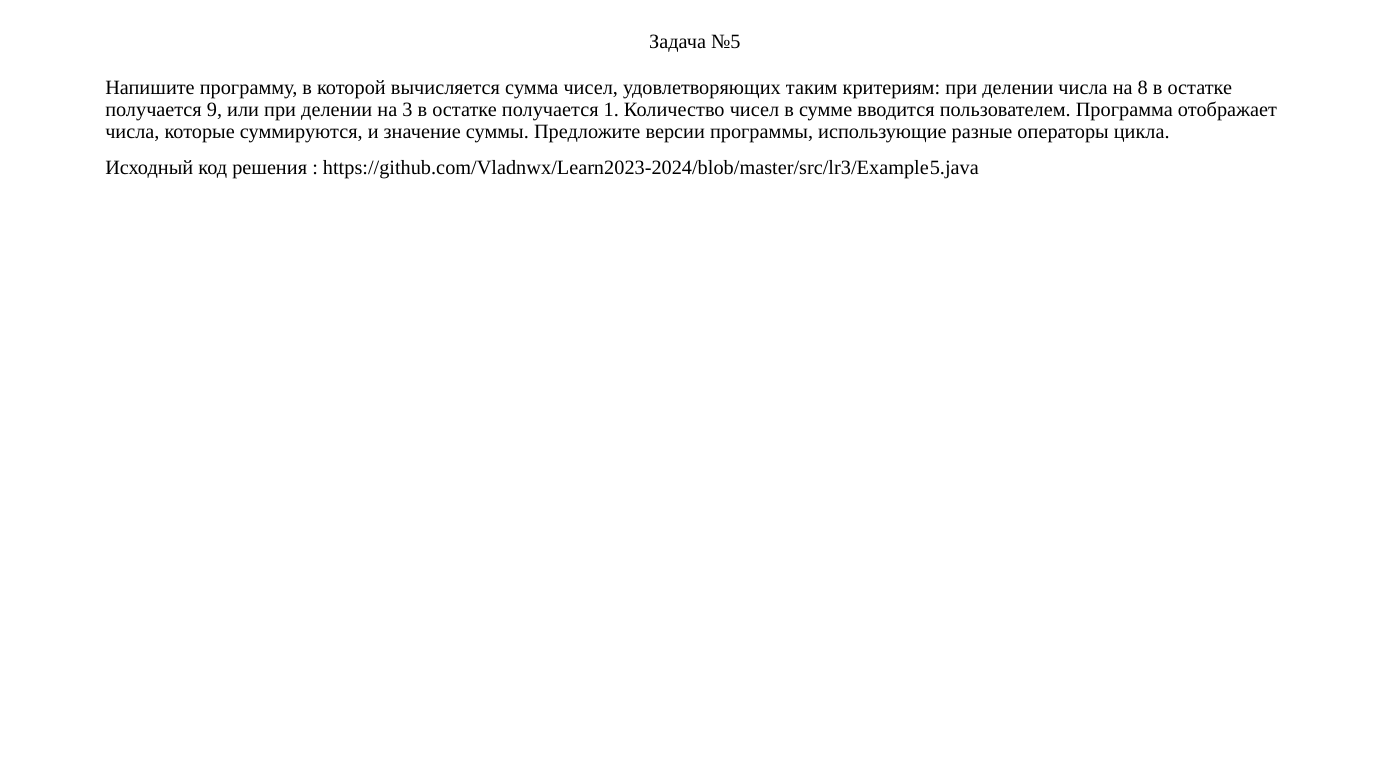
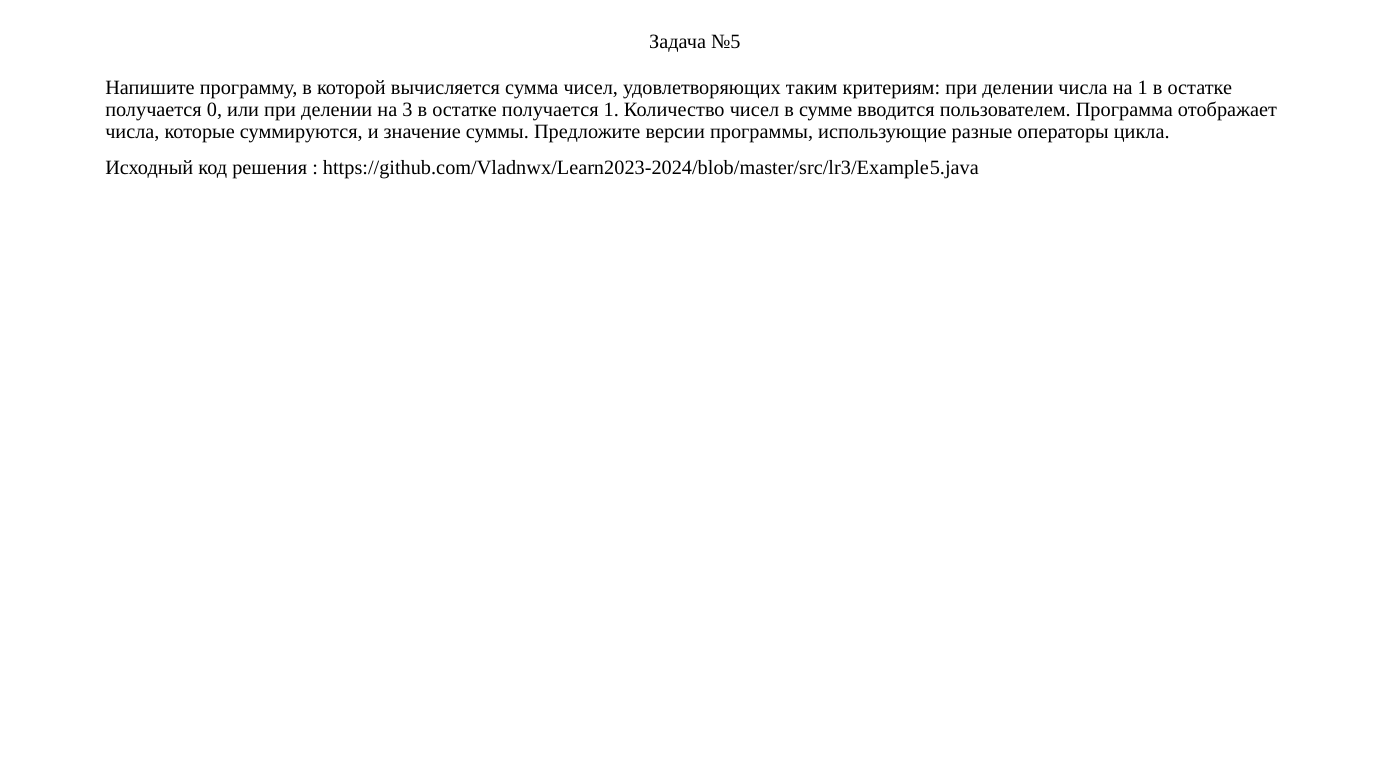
на 8: 8 -> 1
9: 9 -> 0
